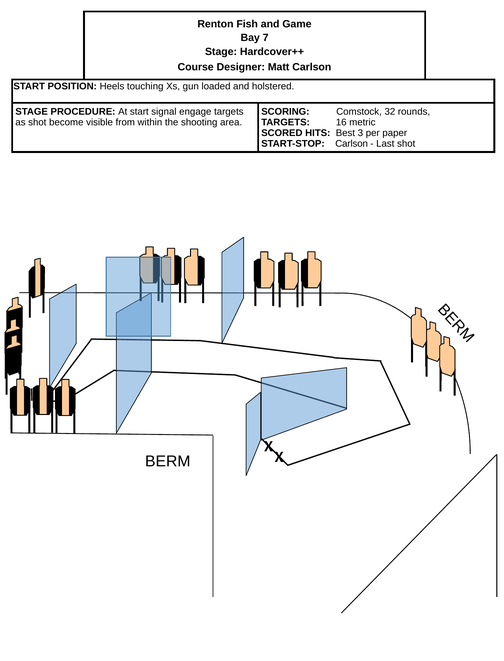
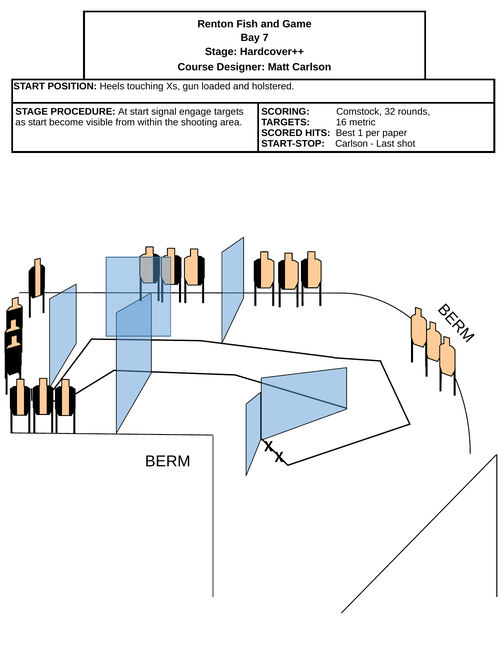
as shot: shot -> start
3: 3 -> 1
